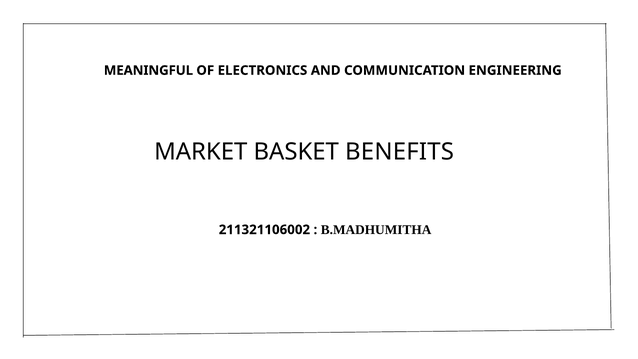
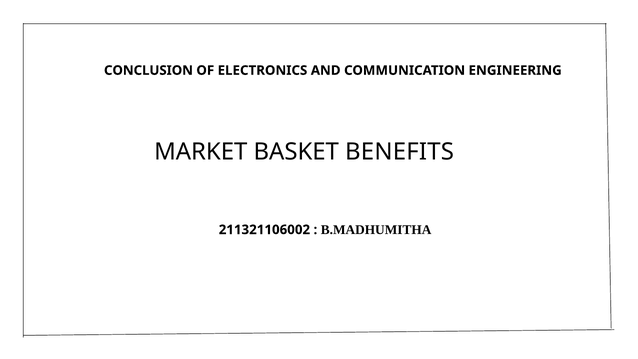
MEANINGFUL: MEANINGFUL -> CONCLUSION
